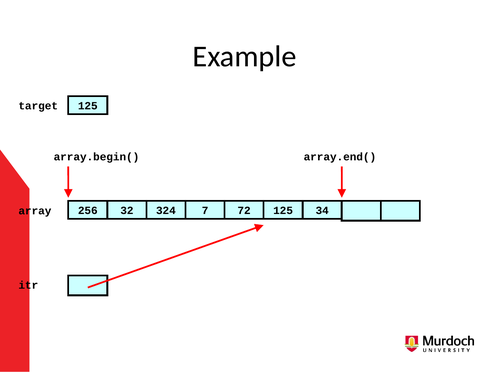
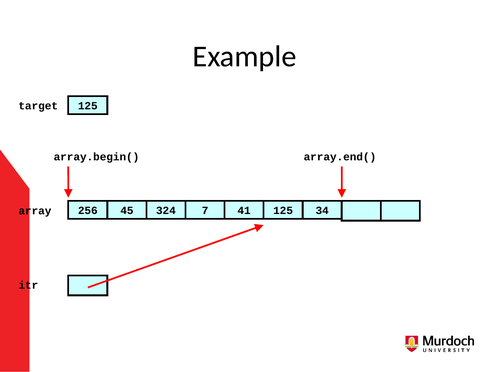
32: 32 -> 45
72: 72 -> 41
